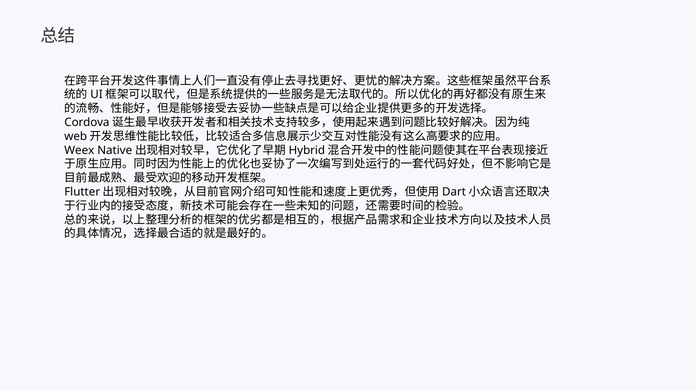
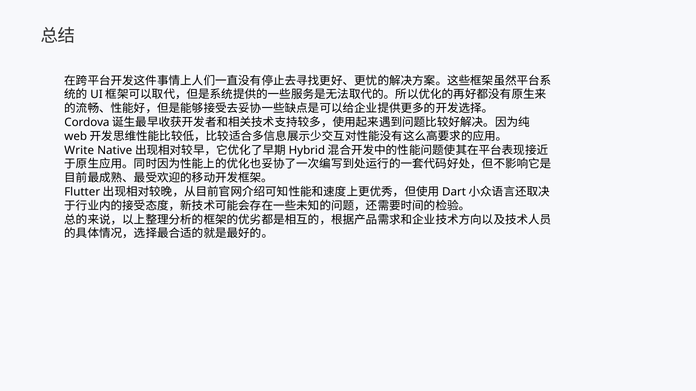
Weex: Weex -> Write
